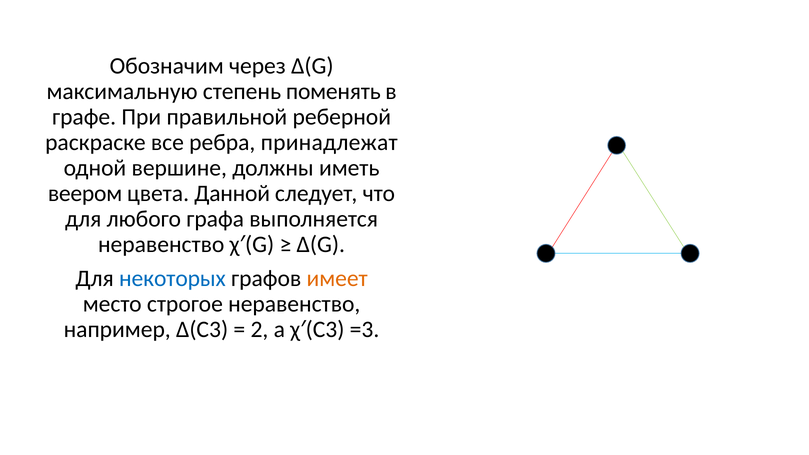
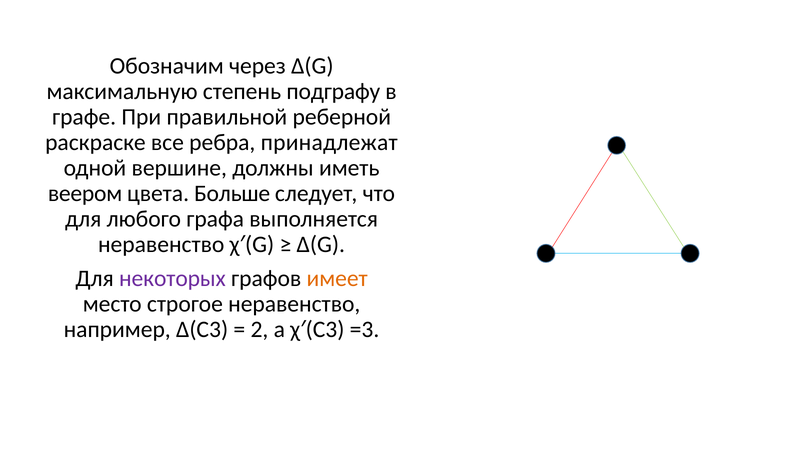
поменять: поменять -> подграфу
Данной: Данной -> Больше
некоторых colour: blue -> purple
